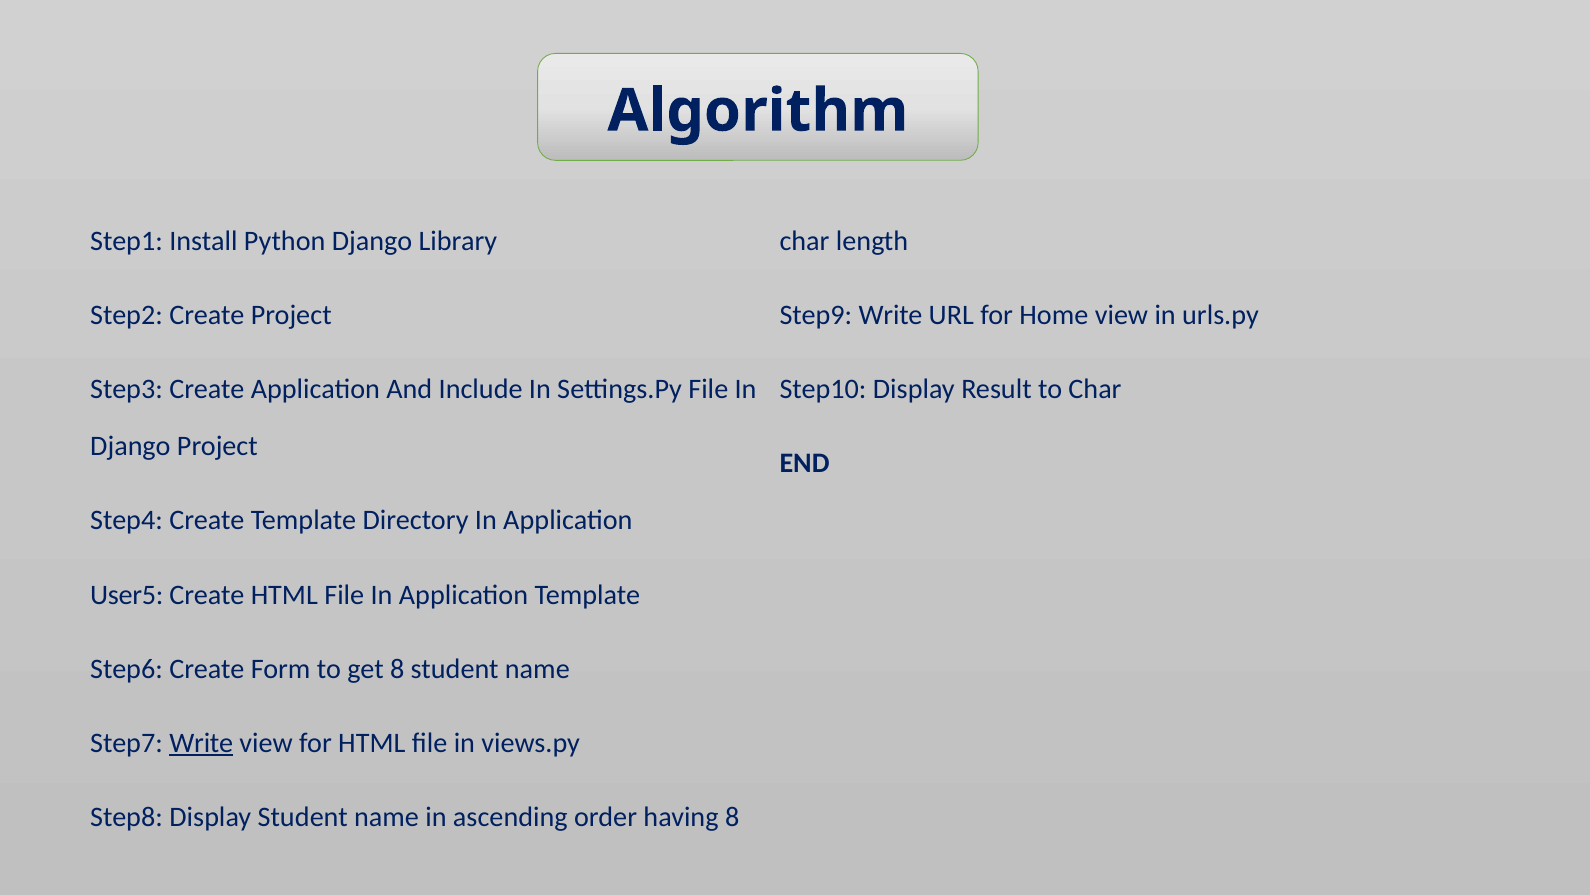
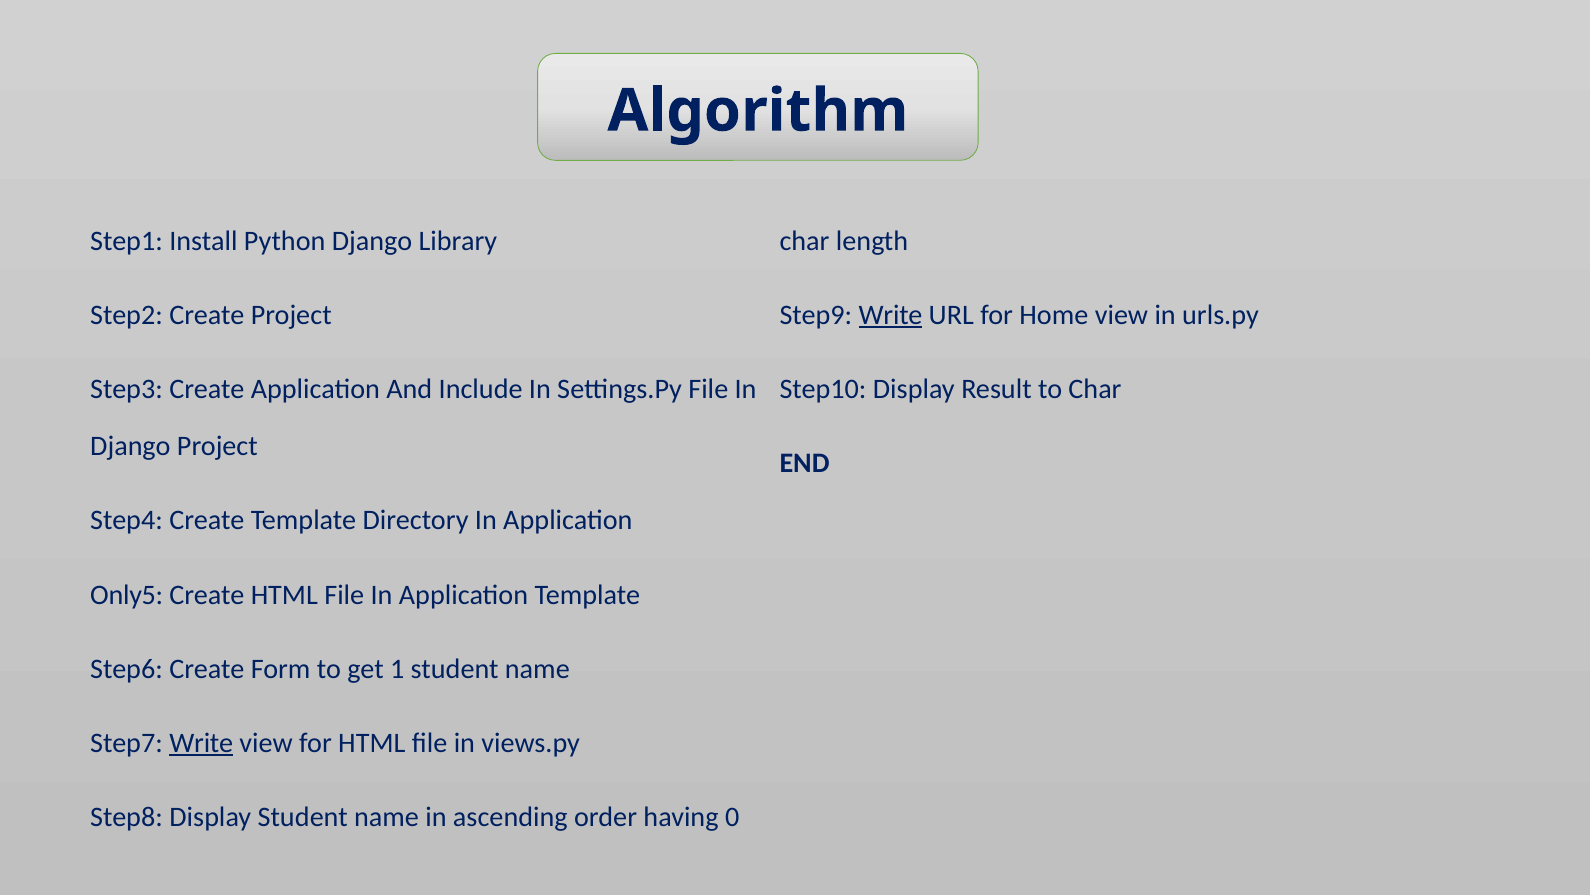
Write at (891, 315) underline: none -> present
User5: User5 -> Only5
get 8: 8 -> 1
having 8: 8 -> 0
